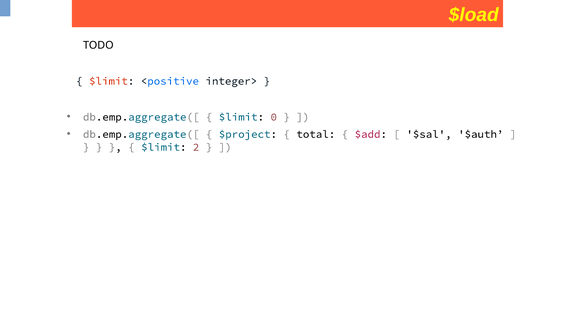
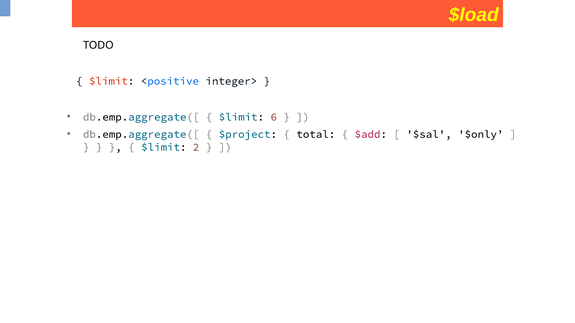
0: 0 -> 6
$auth: $auth -> $only
